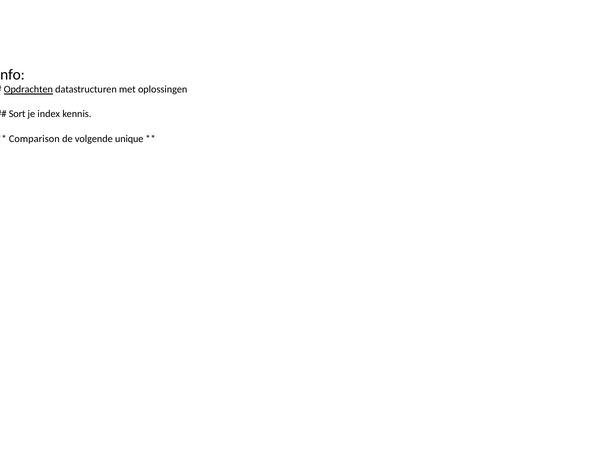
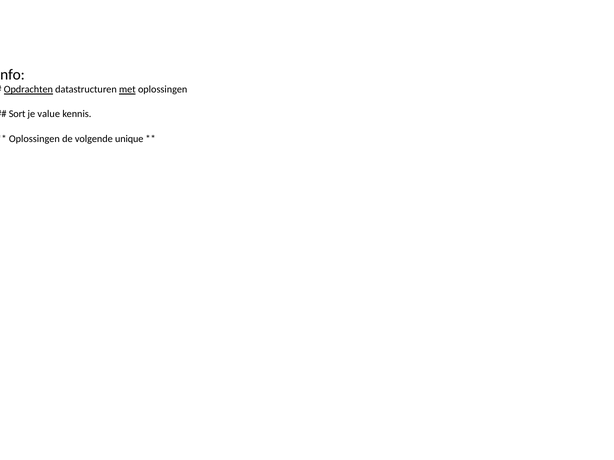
met underline: none -> present
index: index -> value
Comparison at (34, 139): Comparison -> Oplossingen
